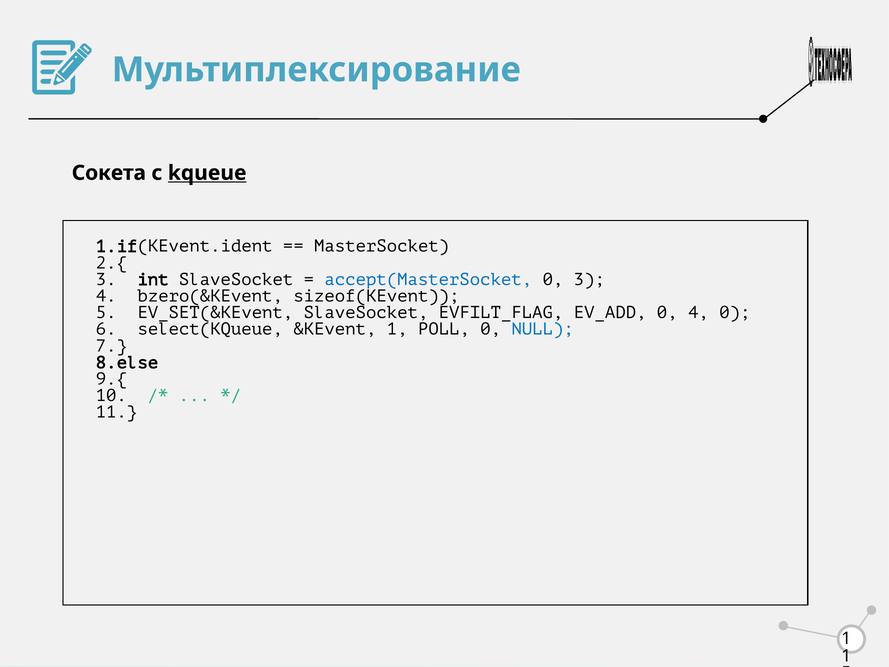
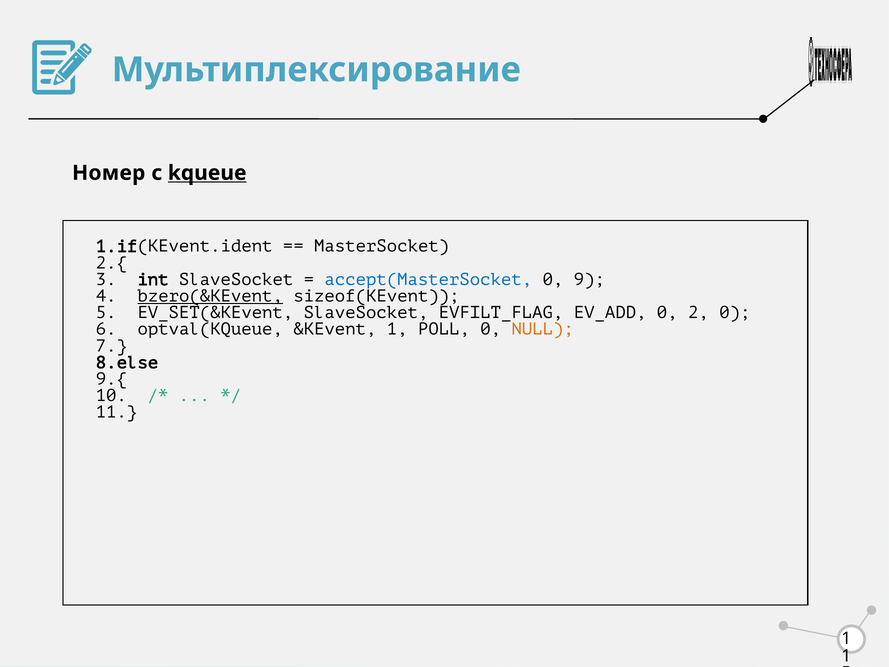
Сокета: Сокета -> Номер
0 3: 3 -> 9
bzero(&KEvent underline: none -> present
0 4: 4 -> 2
select(KQueue: select(KQueue -> optval(KQueue
NULL colour: blue -> orange
